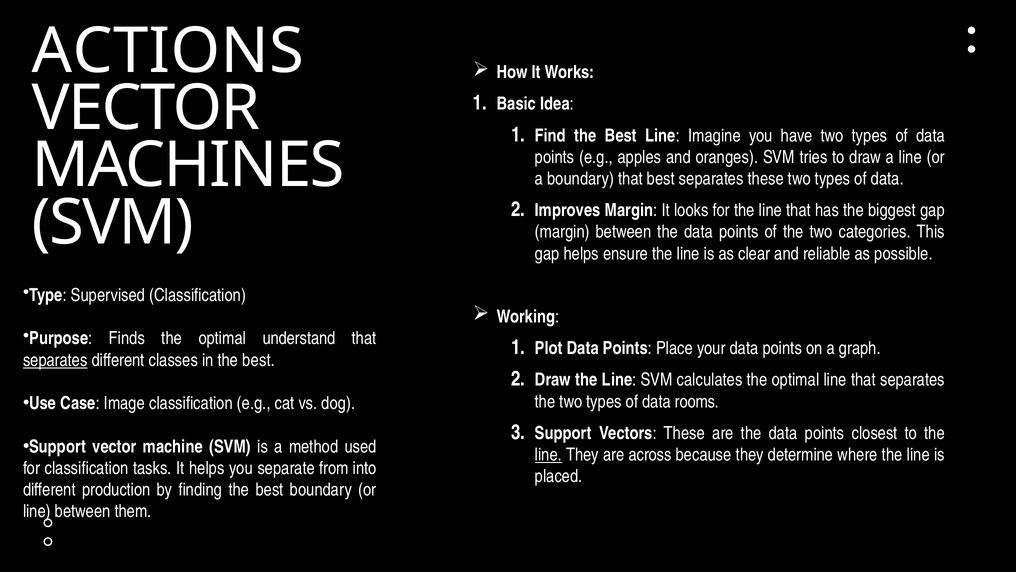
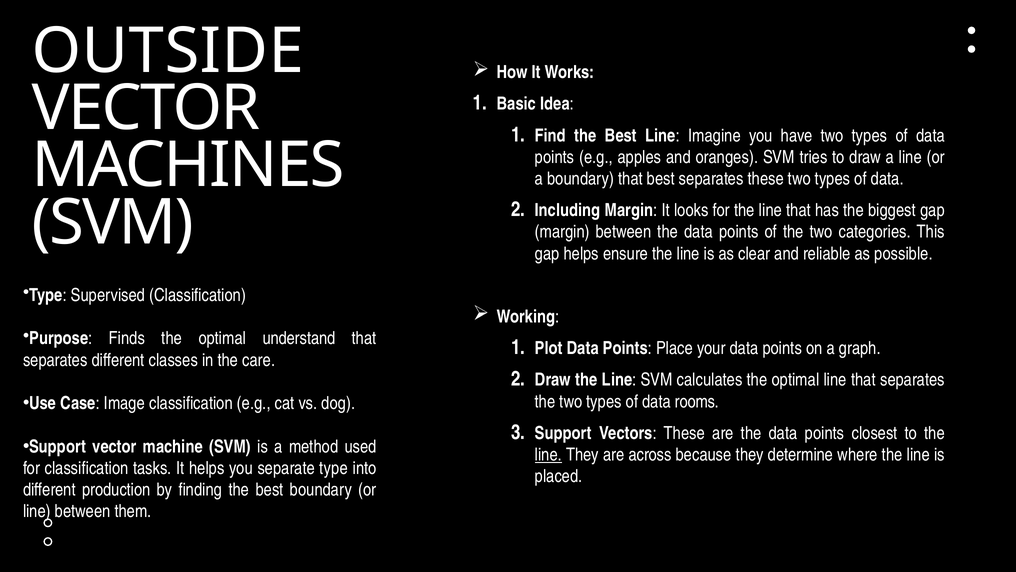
ACTIONS: ACTIONS -> OUTSIDE
Improves: Improves -> Including
separates at (55, 360) underline: present -> none
in the best: best -> care
separate from: from -> type
